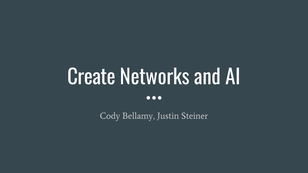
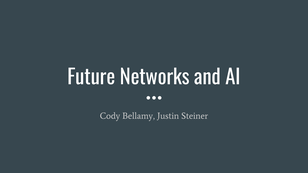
Create: Create -> Future
